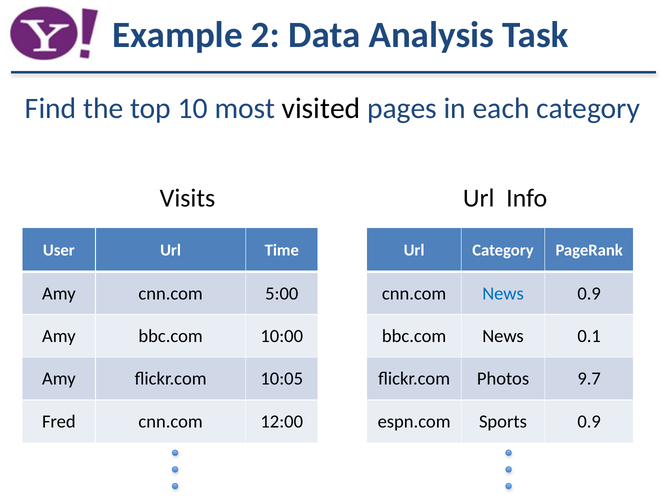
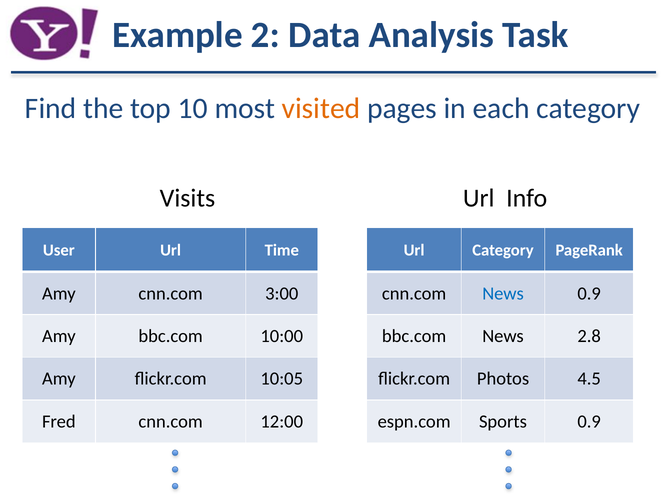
visited colour: black -> orange
5:00: 5:00 -> 3:00
0.1: 0.1 -> 2.8
9.7: 9.7 -> 4.5
